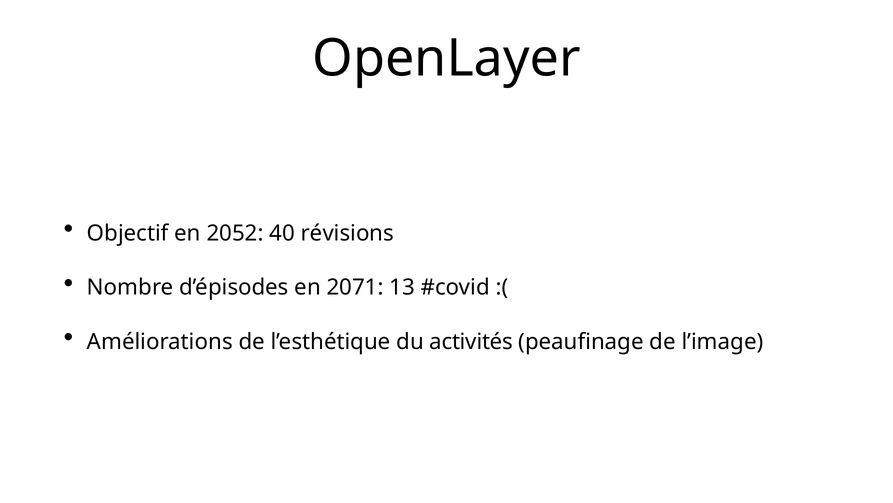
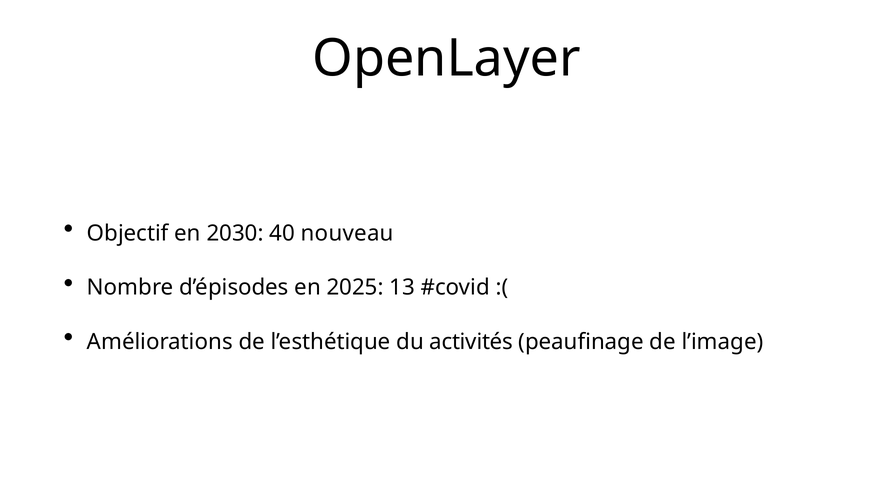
2052: 2052 -> 2030
révisions: révisions -> nouveau
2071: 2071 -> 2025
